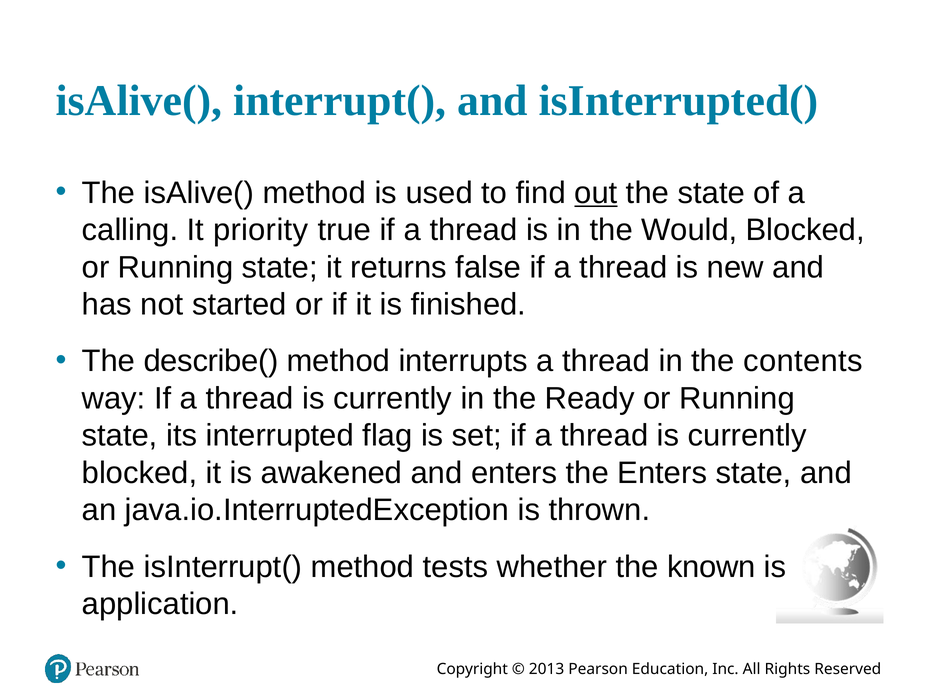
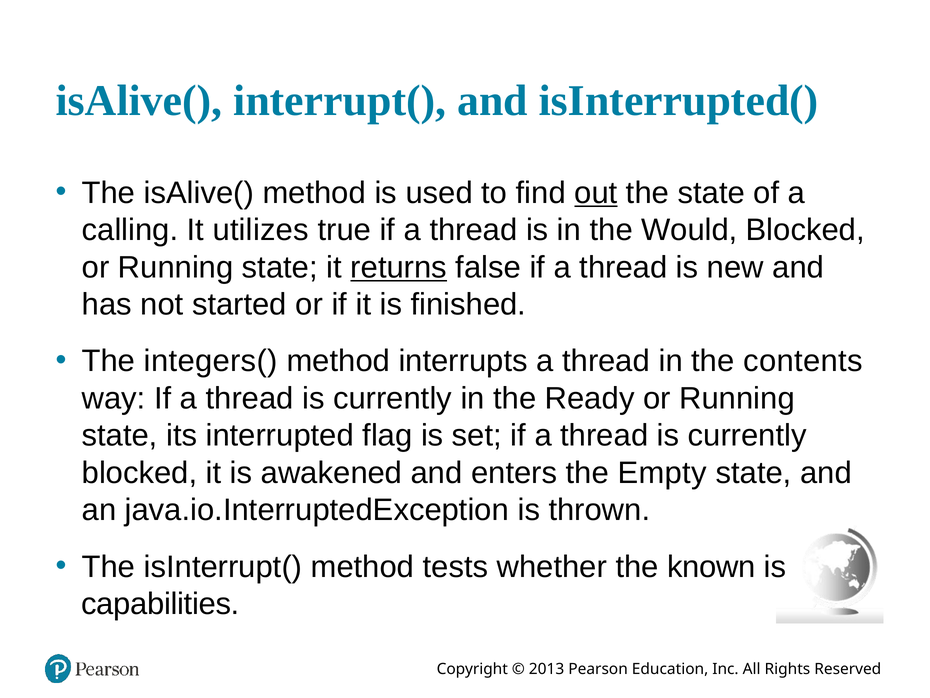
priority: priority -> utilizes
returns underline: none -> present
describe(: describe( -> integers(
the Enters: Enters -> Empty
application: application -> capabilities
